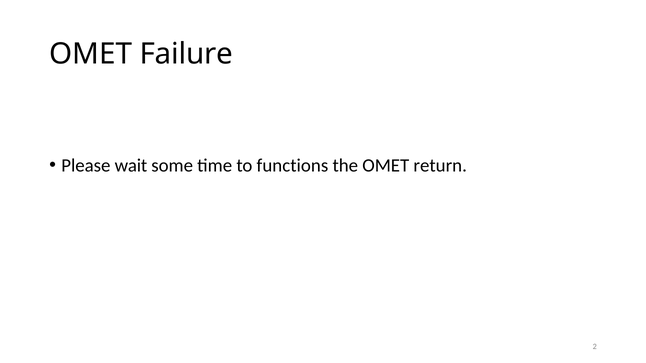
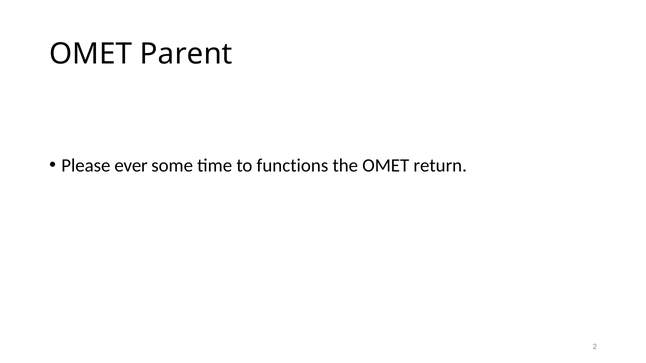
Failure: Failure -> Parent
wait: wait -> ever
